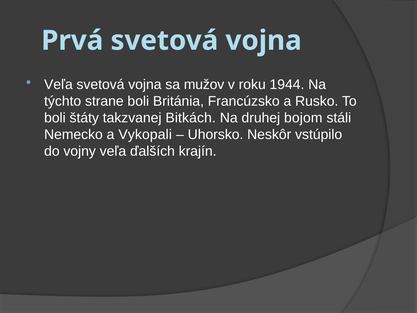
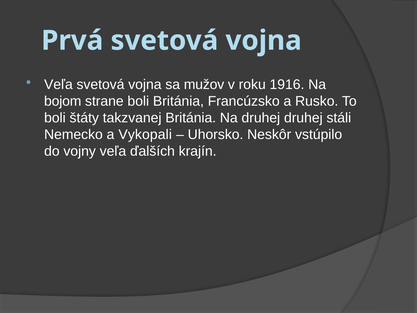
1944: 1944 -> 1916
týchto: týchto -> bojom
takzvanej Bitkách: Bitkách -> Británia
druhej bojom: bojom -> druhej
